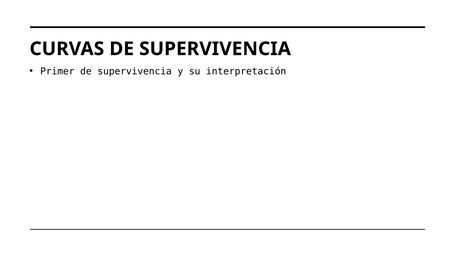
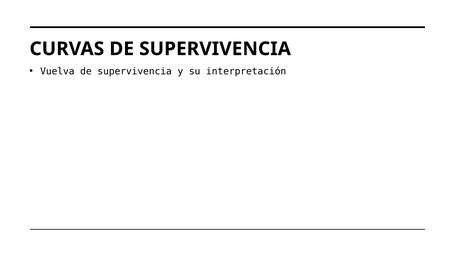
Primer: Primer -> Vuelva
